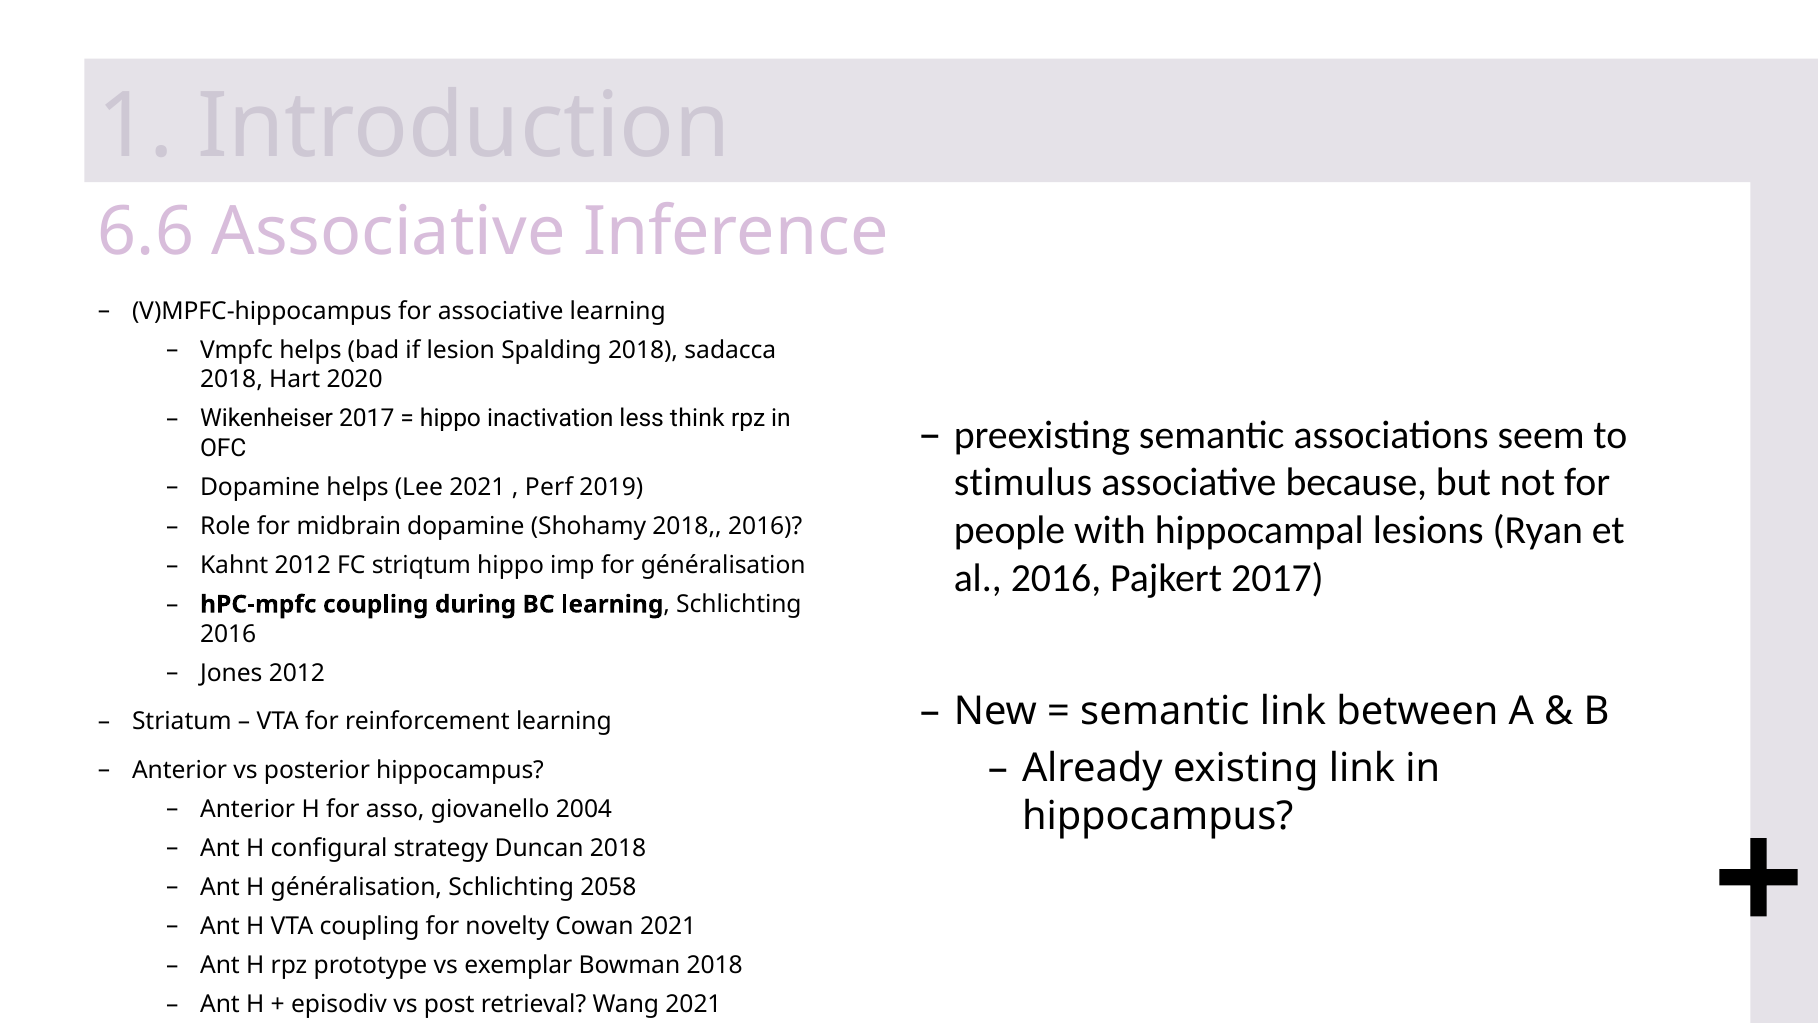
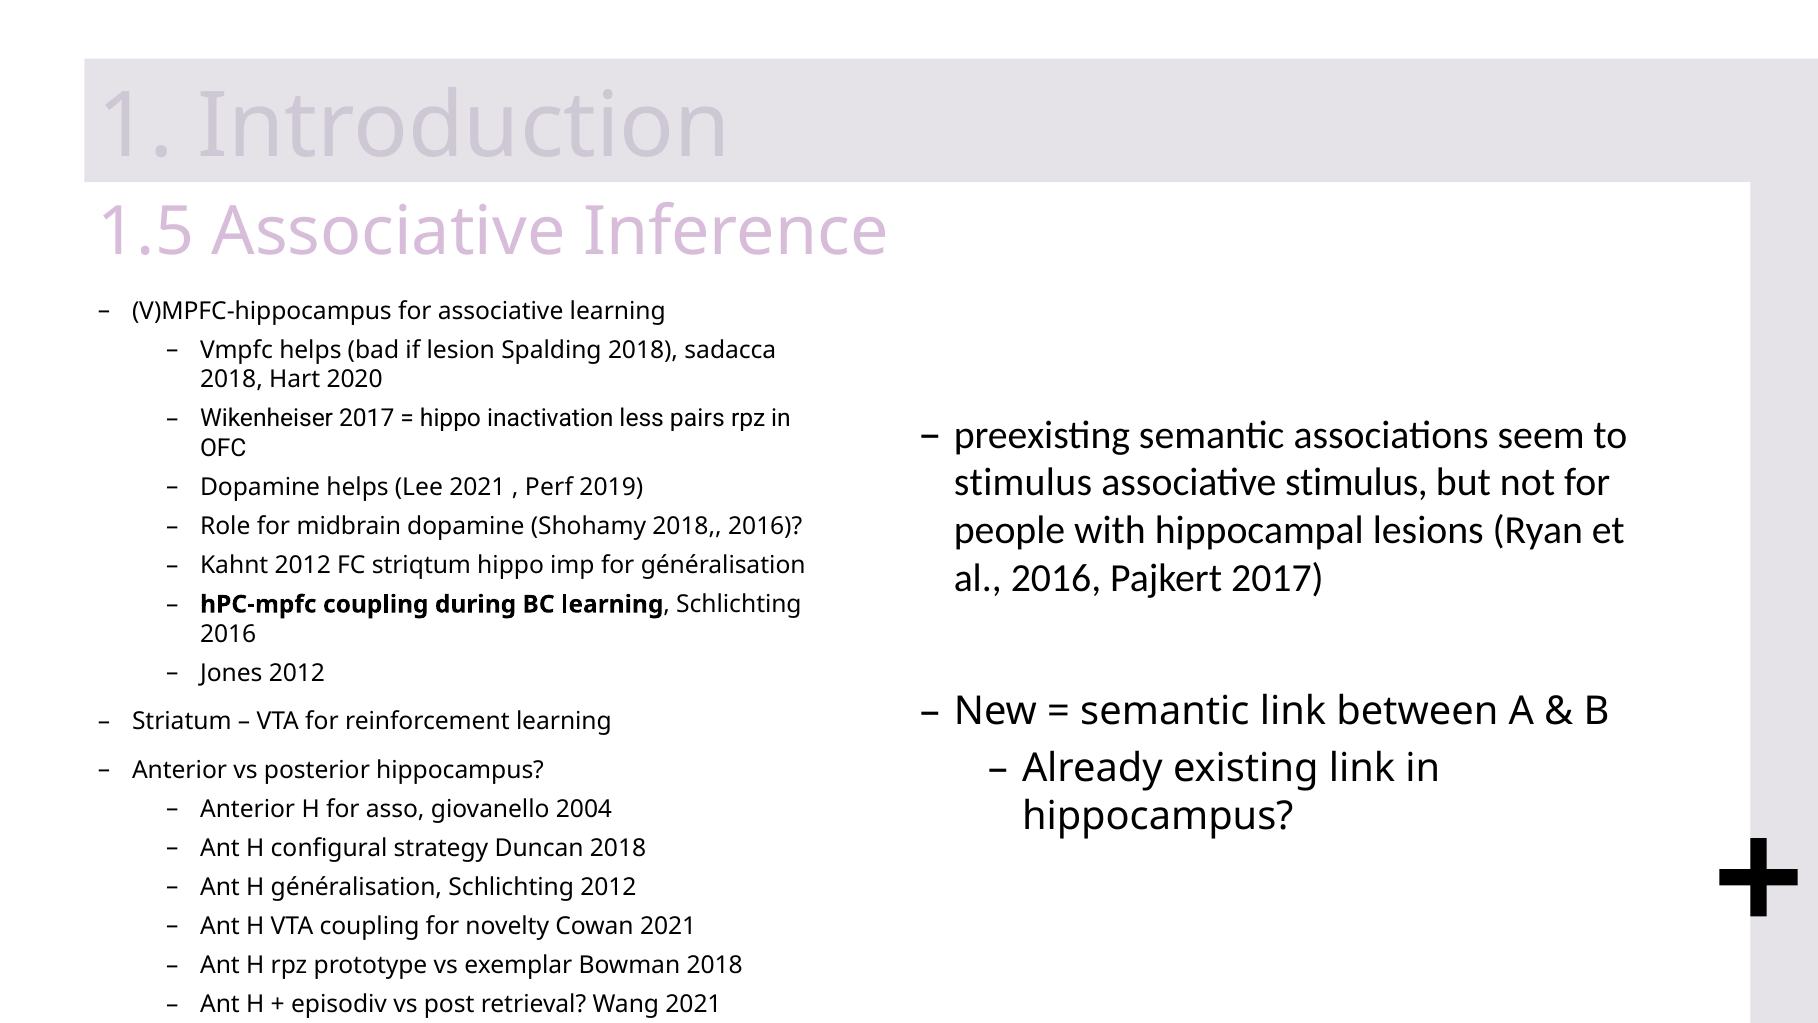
6.6: 6.6 -> 1.5
think: think -> pairs
associative because: because -> stimulus
Schlichting 2058: 2058 -> 2012
